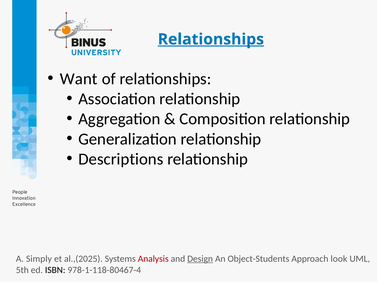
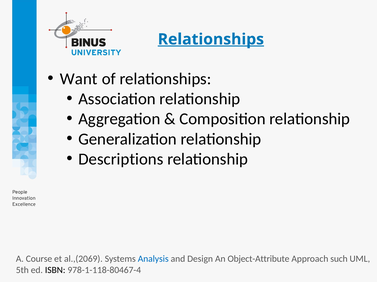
Simply: Simply -> Course
al.,(2025: al.,(2025 -> al.,(2069
Analysis colour: red -> blue
Design underline: present -> none
Object-Students: Object-Students -> Object-Attribute
look: look -> such
